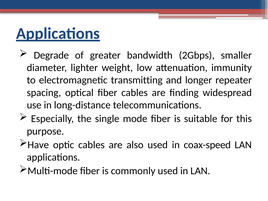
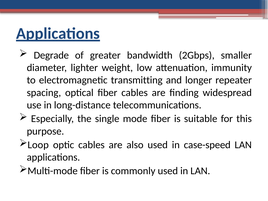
Have: Have -> Loop
coax-speed: coax-speed -> case-speed
